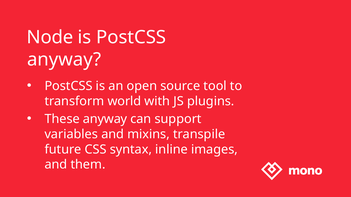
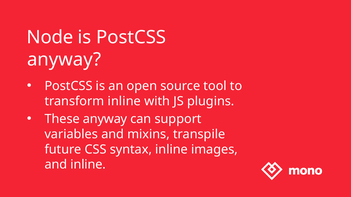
transform world: world -> inline
and them: them -> inline
